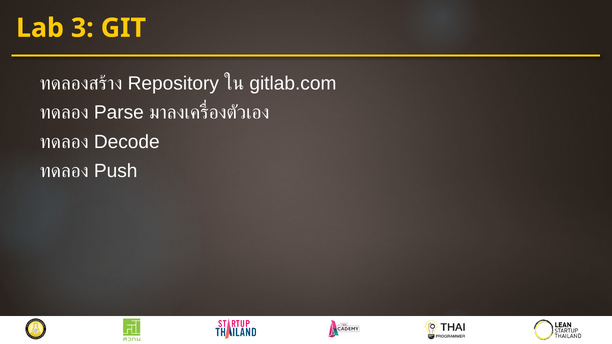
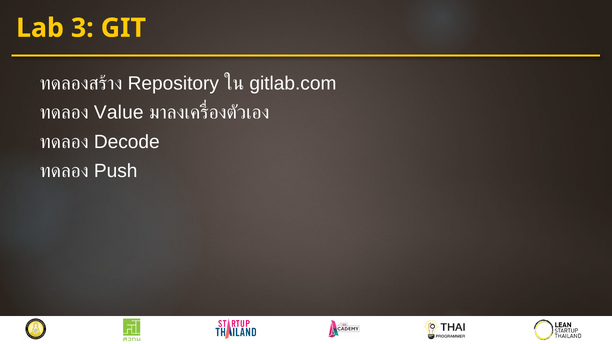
Parse: Parse -> Value
